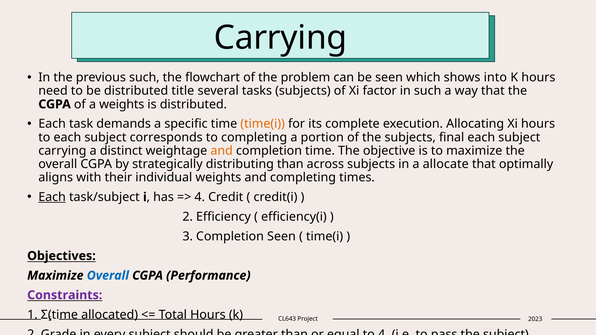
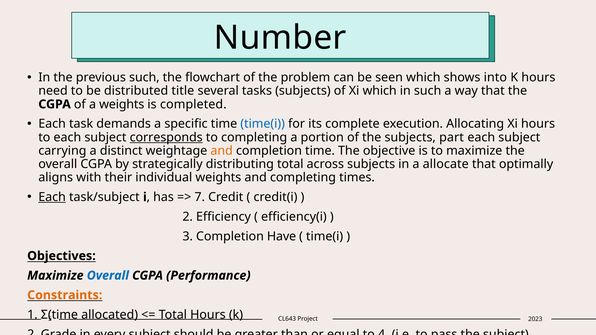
Carrying at (280, 38): Carrying -> Number
Xi factor: factor -> which
is distributed: distributed -> completed
time(i at (263, 124) colour: orange -> blue
corresponds underline: none -> present
final: final -> part
distributing than: than -> total
4 at (200, 197): 4 -> 7
Completion Seen: Seen -> Have
Constraints colour: purple -> orange
